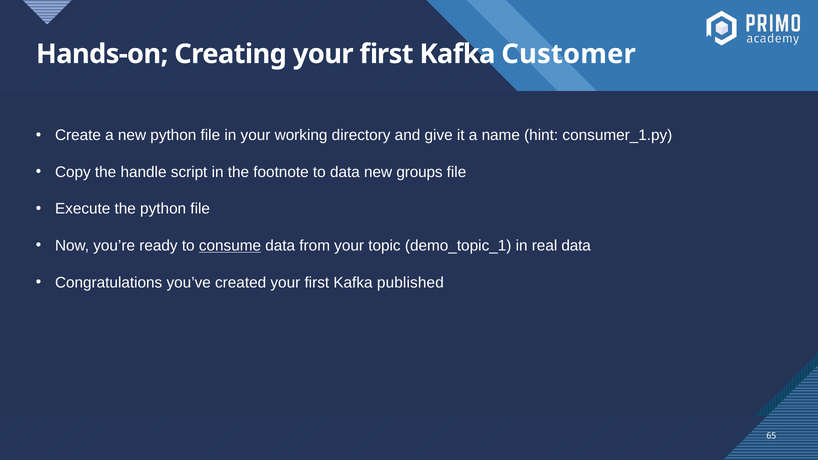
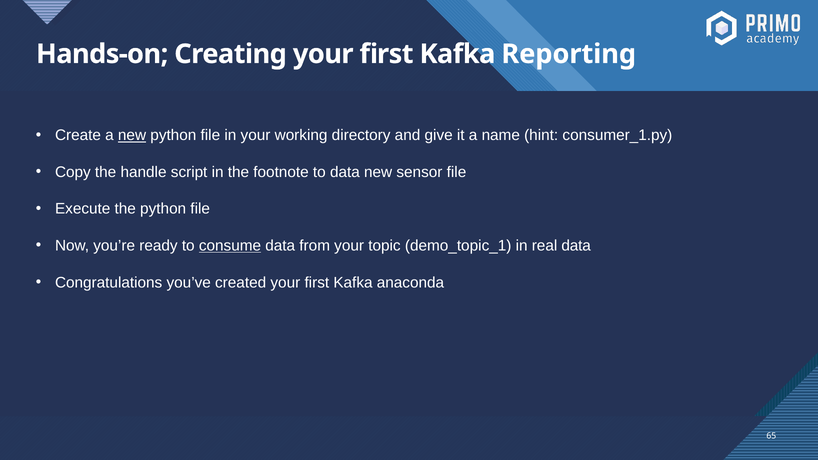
Customer: Customer -> Reporting
new at (132, 135) underline: none -> present
groups: groups -> sensor
published: published -> anaconda
